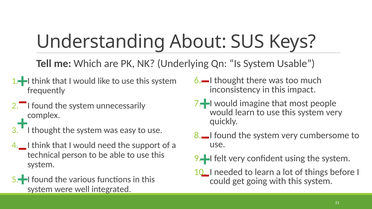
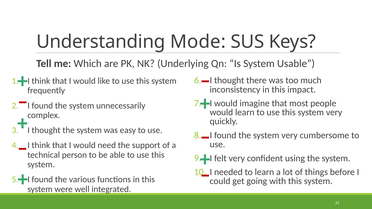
About: About -> Mode
